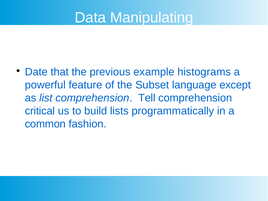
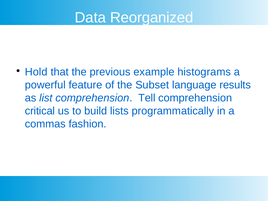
Manipulating: Manipulating -> Reorganized
Date: Date -> Hold
except: except -> results
common: common -> commas
